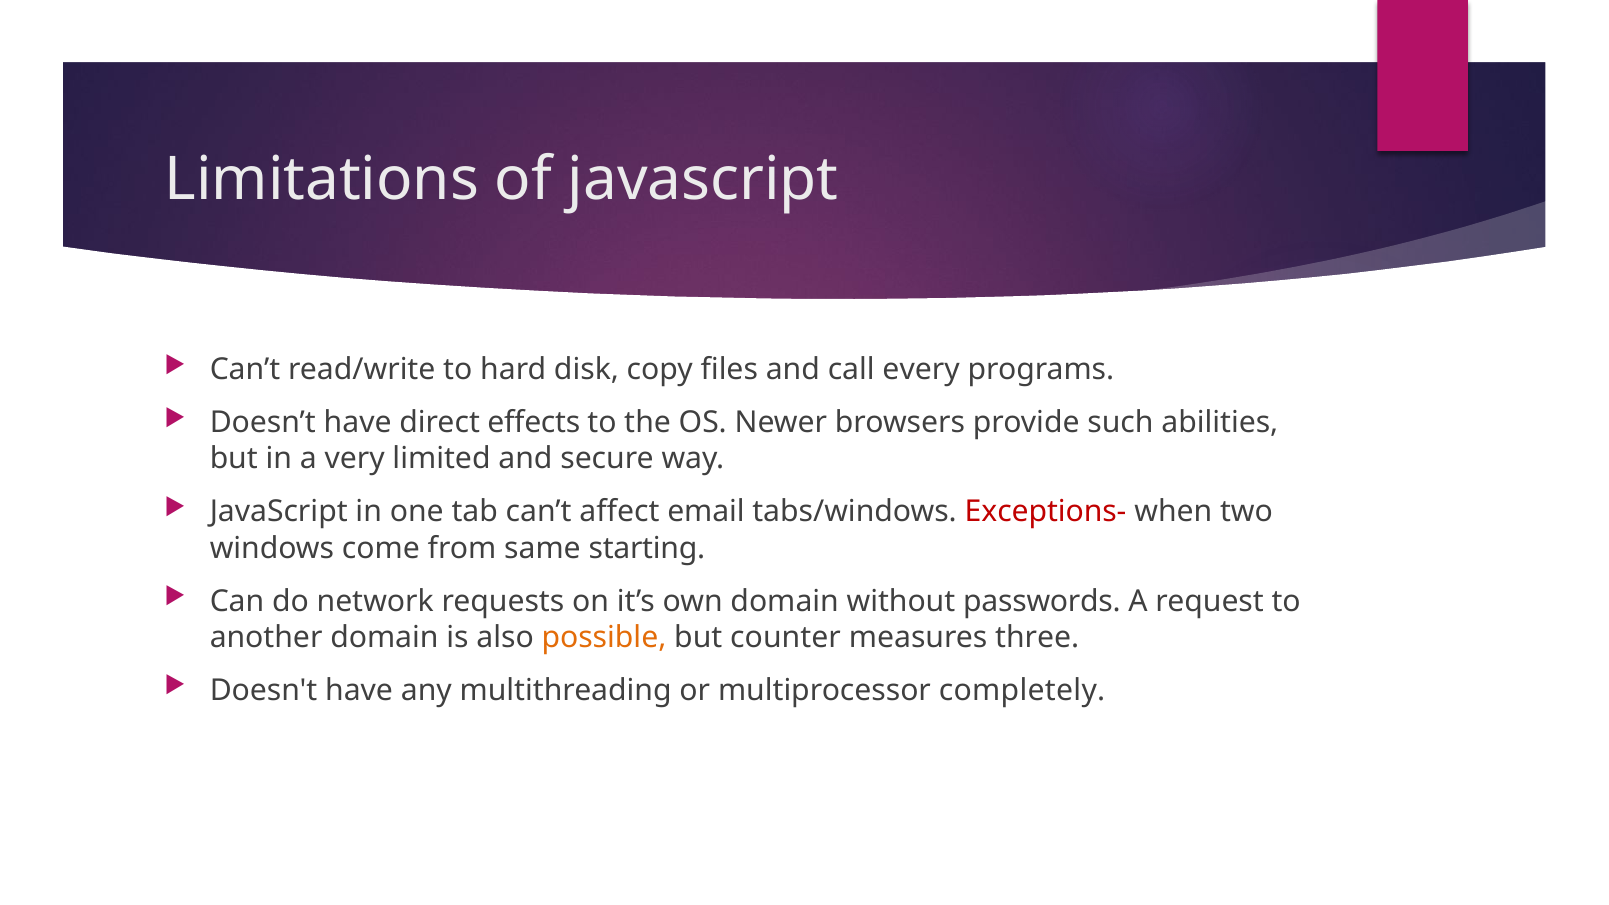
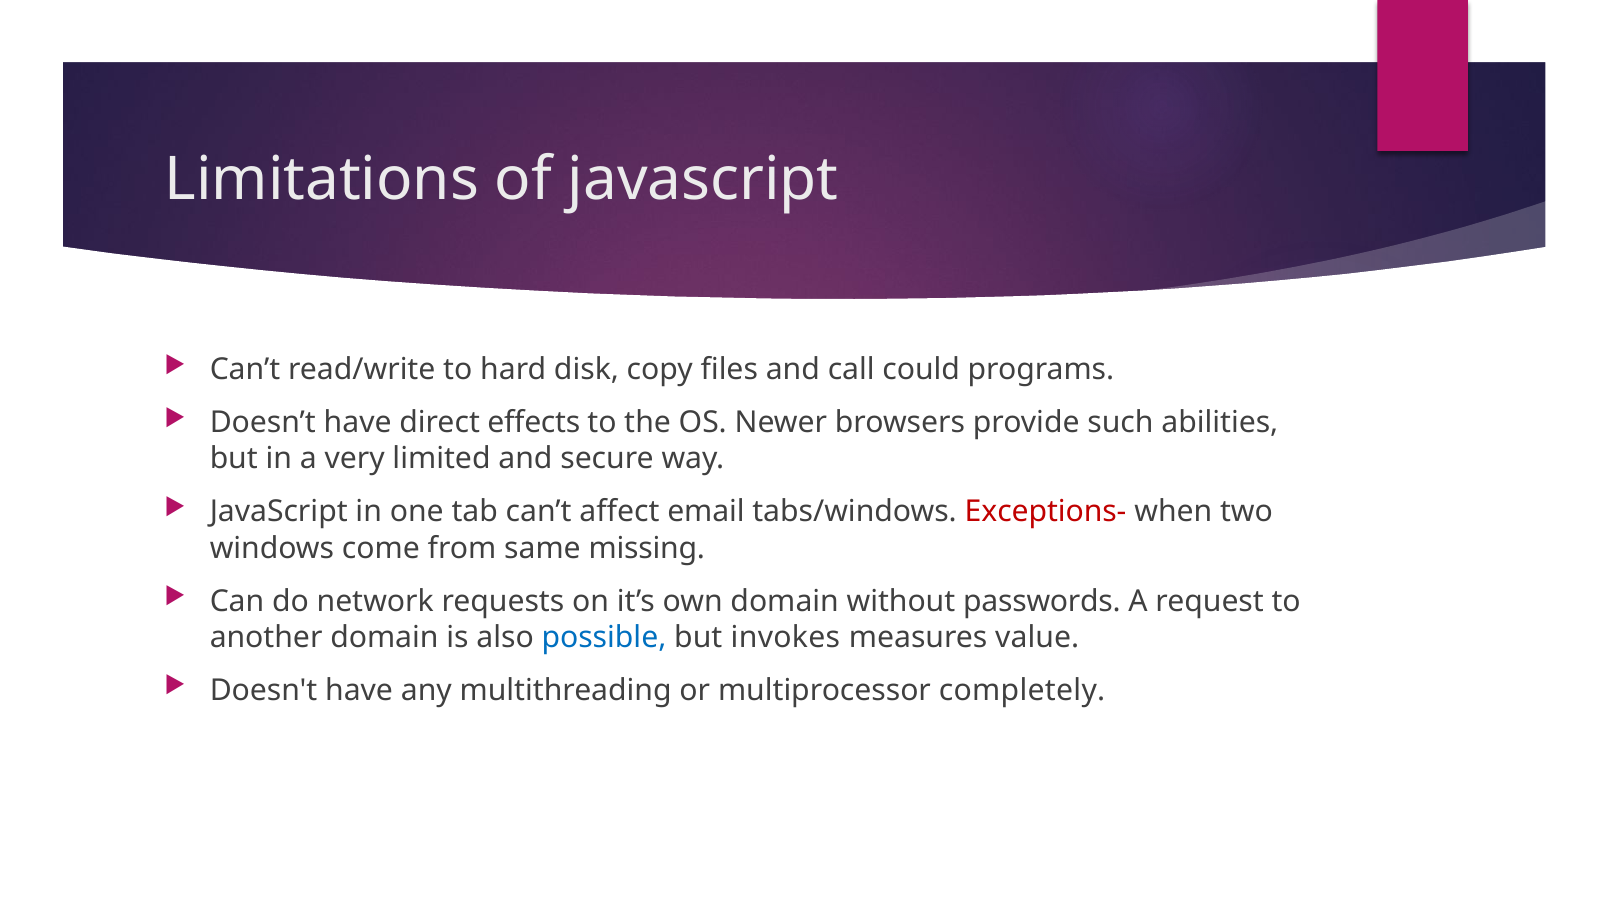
every: every -> could
starting: starting -> missing
possible colour: orange -> blue
counter: counter -> invokes
three: three -> value
